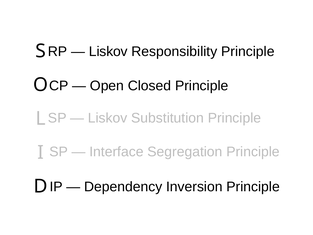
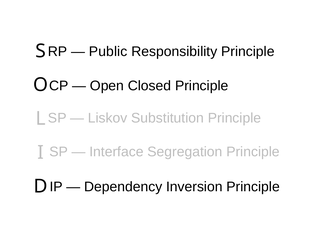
Liskov at (108, 51): Liskov -> Public
